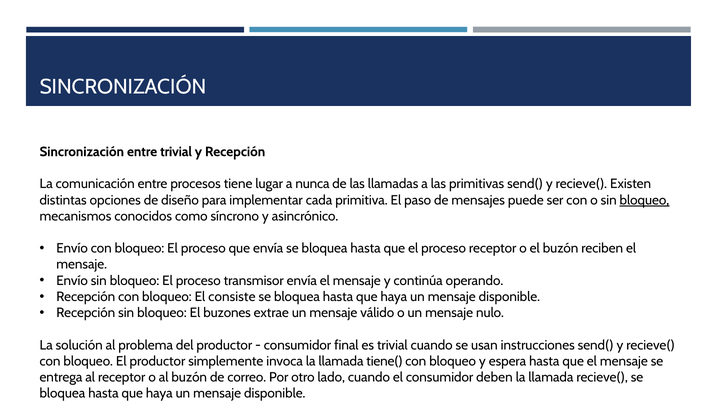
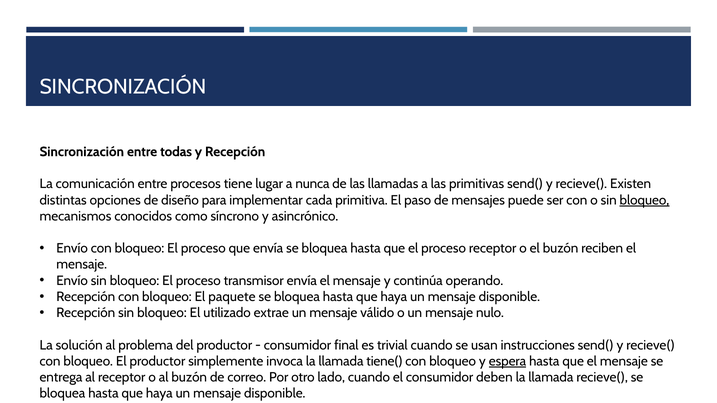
entre trivial: trivial -> todas
consiste: consiste -> paquete
buzones: buzones -> utilizado
espera underline: none -> present
